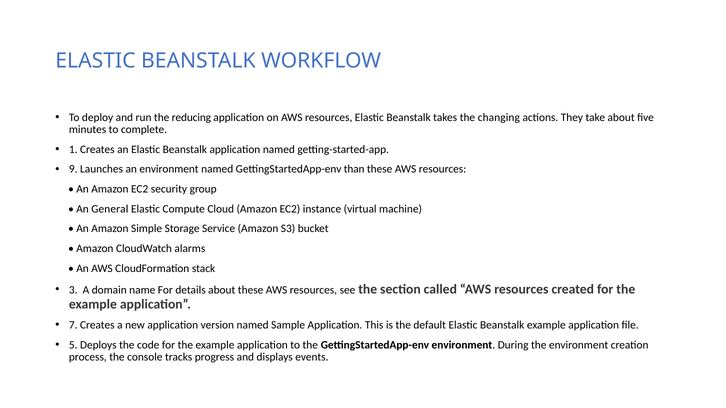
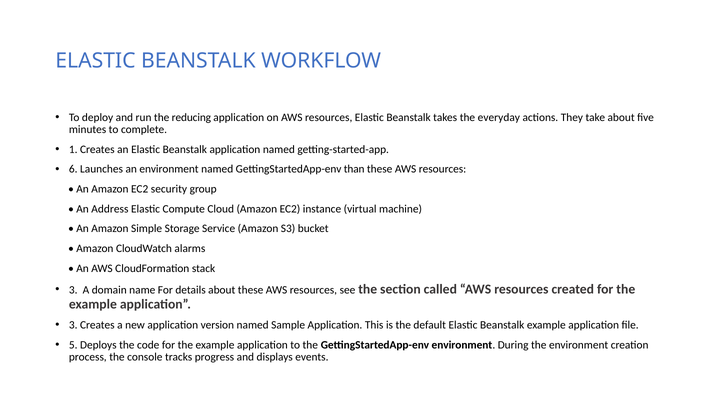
changing: changing -> everyday
9: 9 -> 6
General: General -> Address
7 at (73, 325): 7 -> 3
